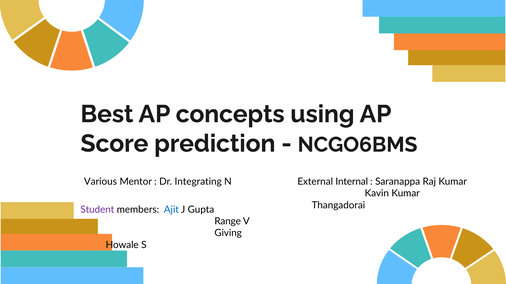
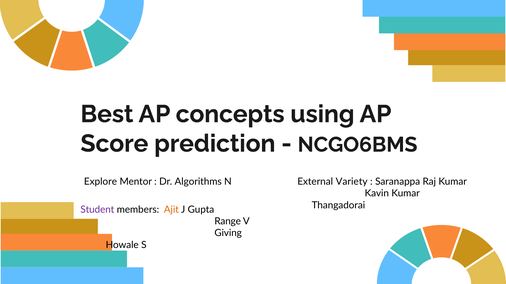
Various: Various -> Explore
Integrating: Integrating -> Algorithms
Internal: Internal -> Variety
Ajit colour: blue -> orange
